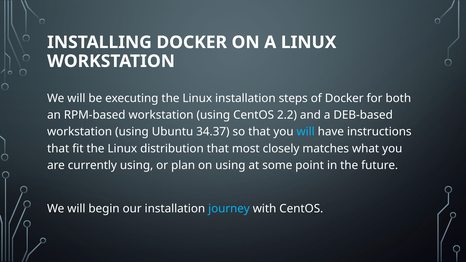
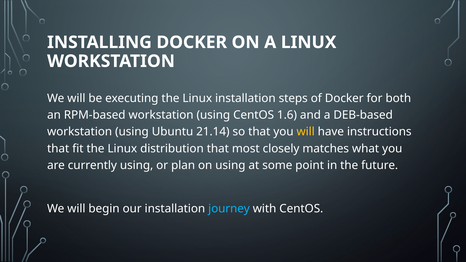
2.2: 2.2 -> 1.6
34.37: 34.37 -> 21.14
will at (306, 132) colour: light blue -> yellow
